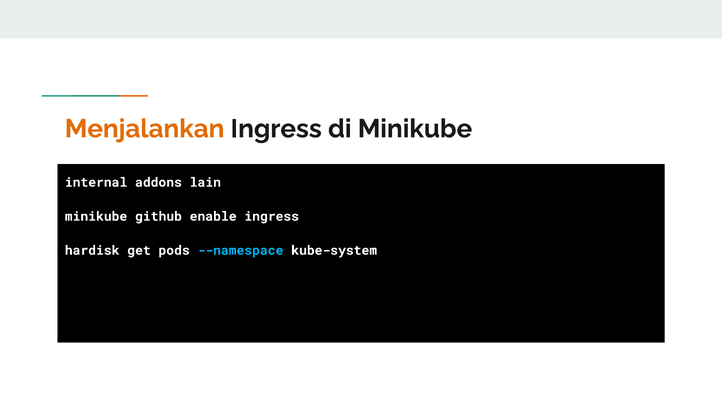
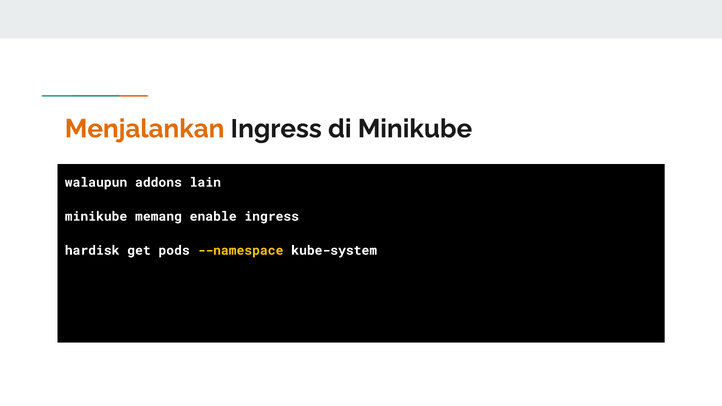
internal: internal -> walaupun
github: github -> memang
--namespace colour: light blue -> yellow
